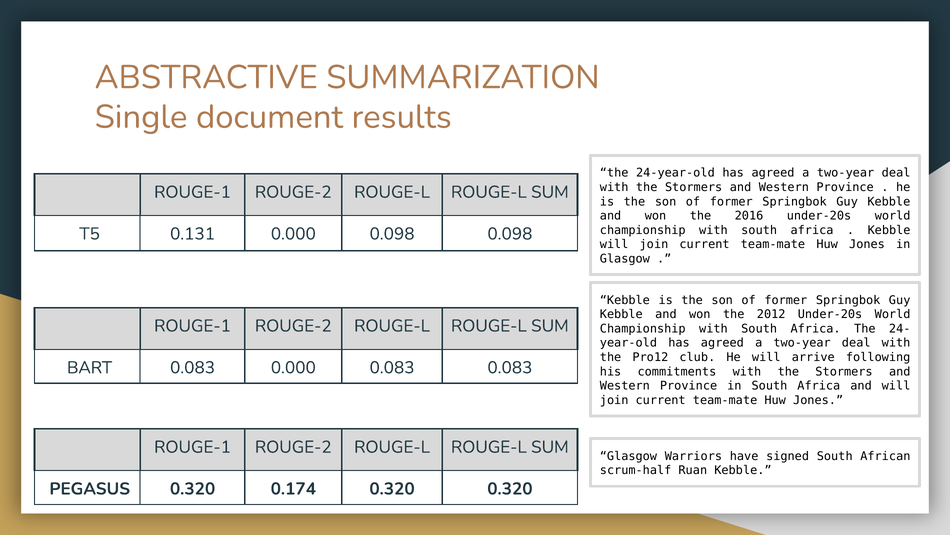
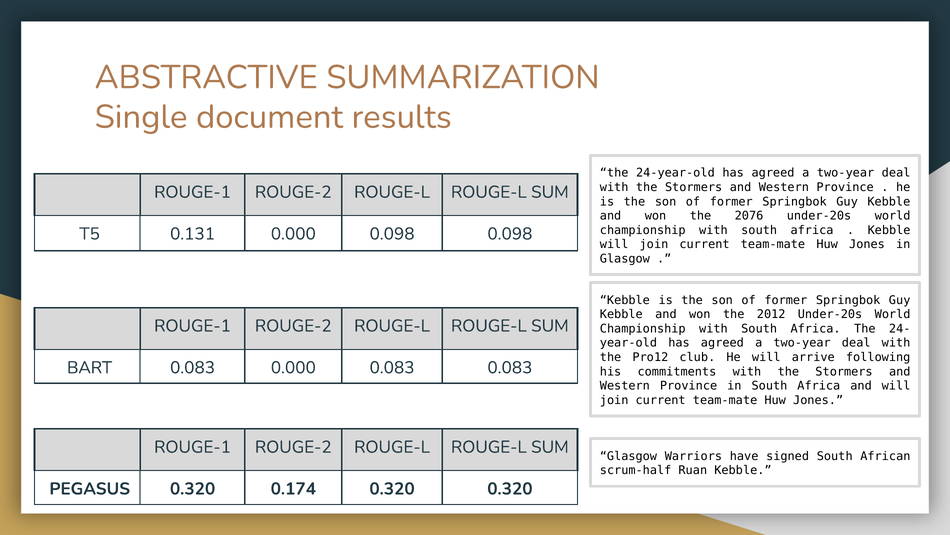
2016: 2016 -> 2076
